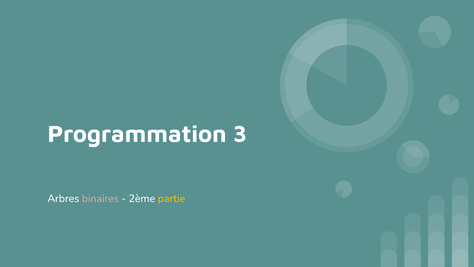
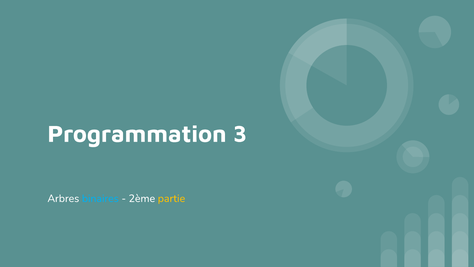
binaires colour: pink -> light blue
